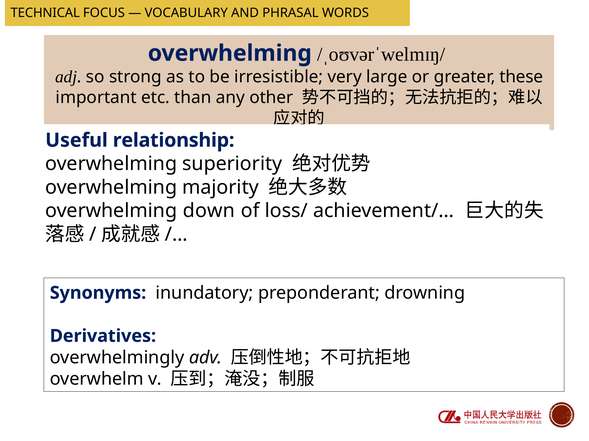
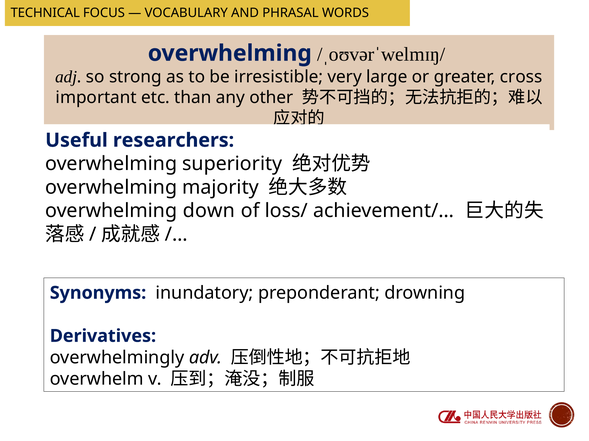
these: these -> cross
relationship: relationship -> researchers
